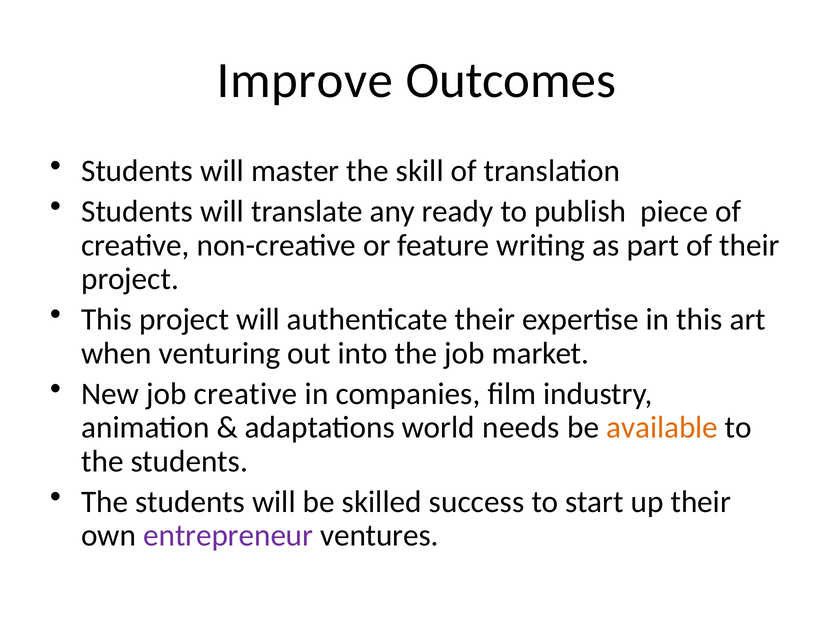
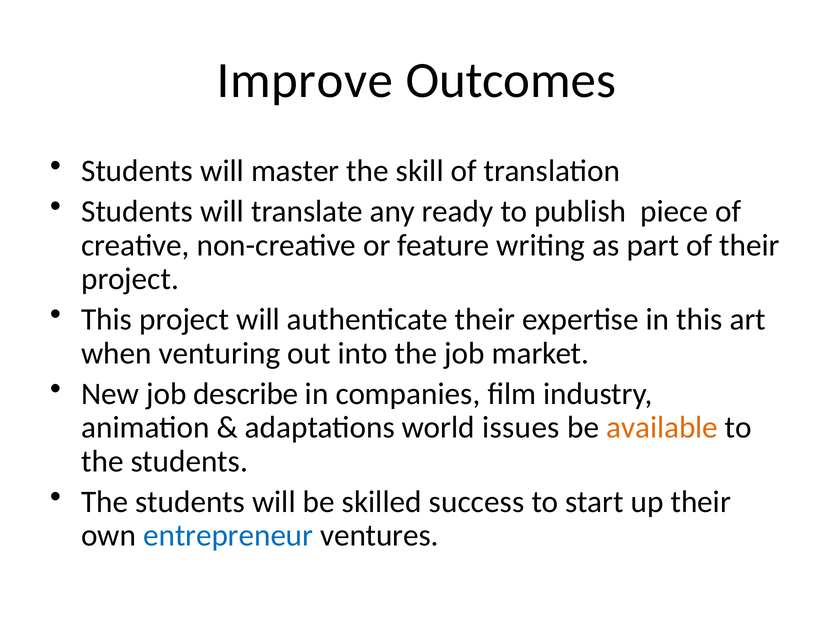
job creative: creative -> describe
needs: needs -> issues
entrepreneur colour: purple -> blue
